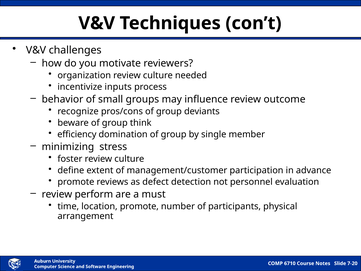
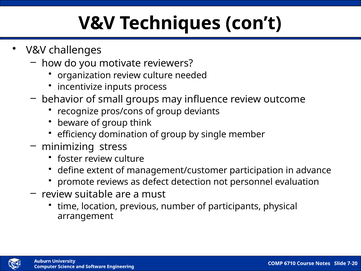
perform: perform -> suitable
location promote: promote -> previous
